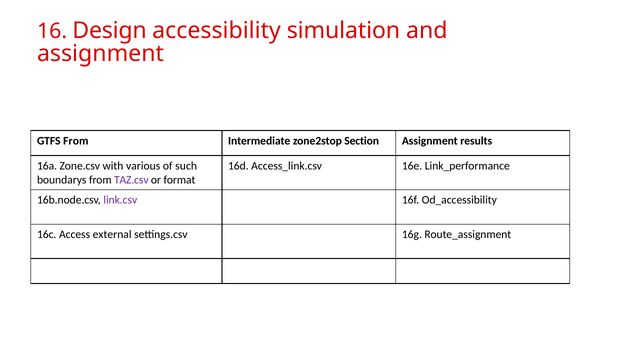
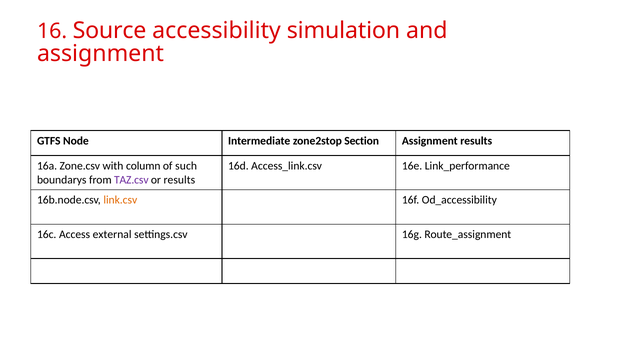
Design: Design -> Source
GTFS From: From -> Node
various: various -> column
or format: format -> results
link.csv colour: purple -> orange
